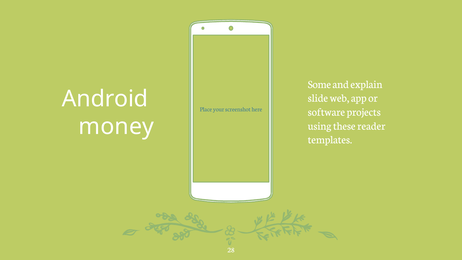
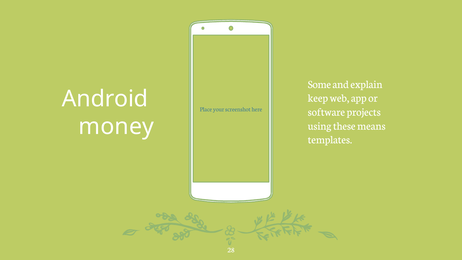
slide: slide -> keep
reader: reader -> means
